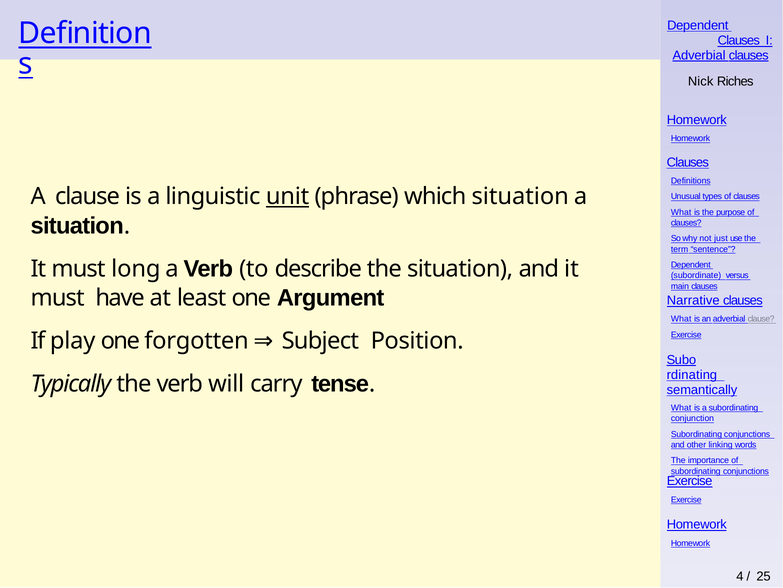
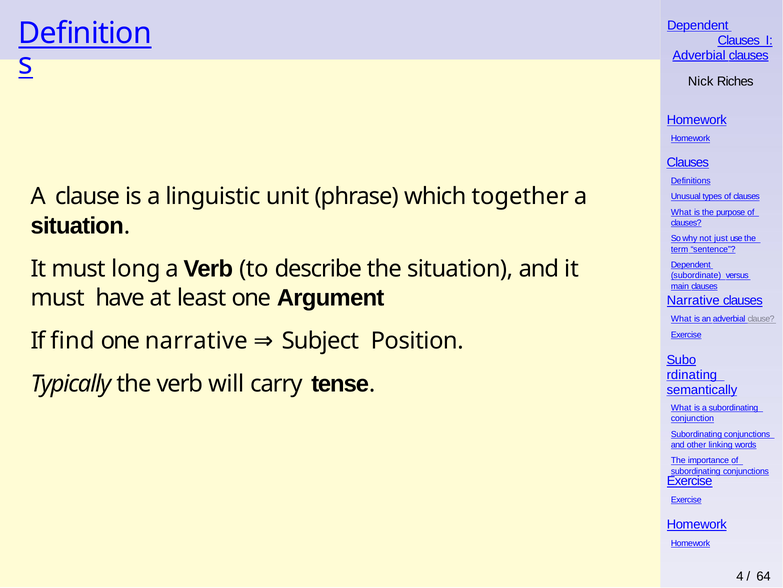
unit underline: present -> none
which situation: situation -> together
play: play -> find
one forgotten: forgotten -> narrative
25: 25 -> 64
